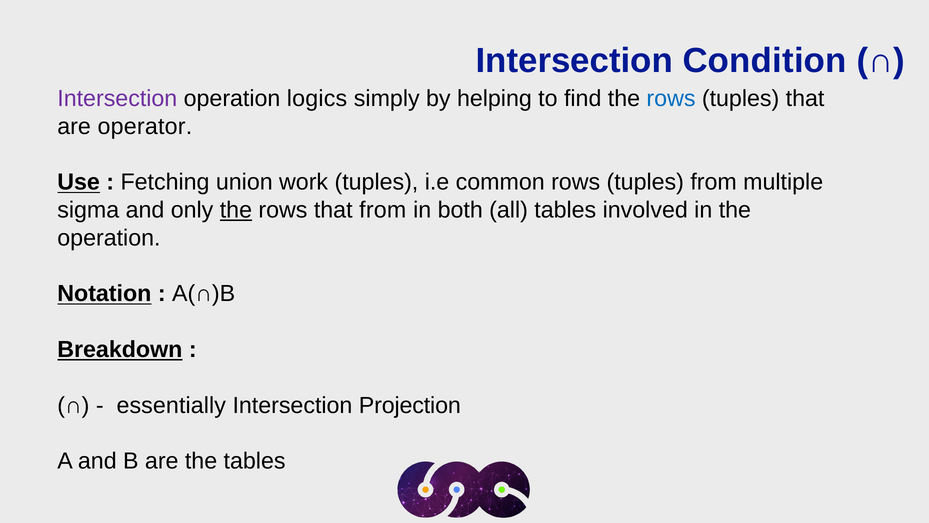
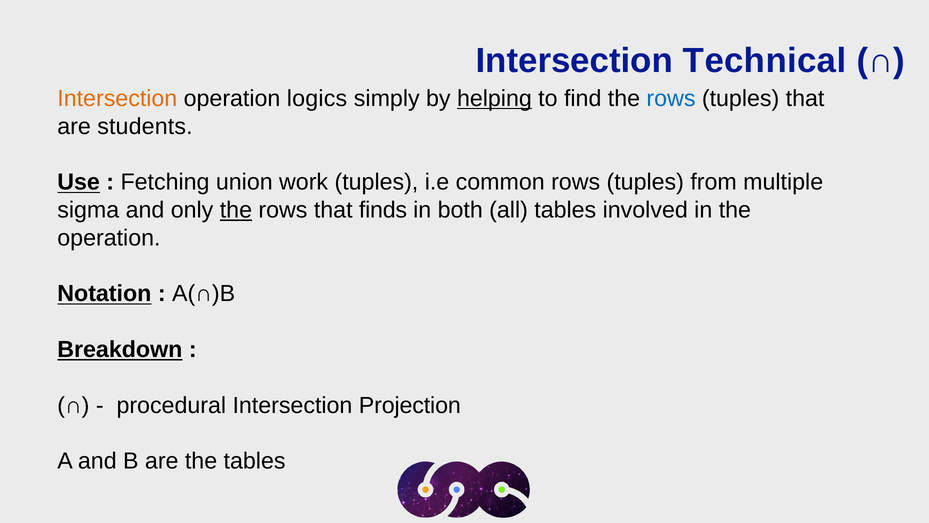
Condition: Condition -> Technical
Intersection at (117, 98) colour: purple -> orange
helping underline: none -> present
operator: operator -> students
that from: from -> finds
essentially: essentially -> procedural
